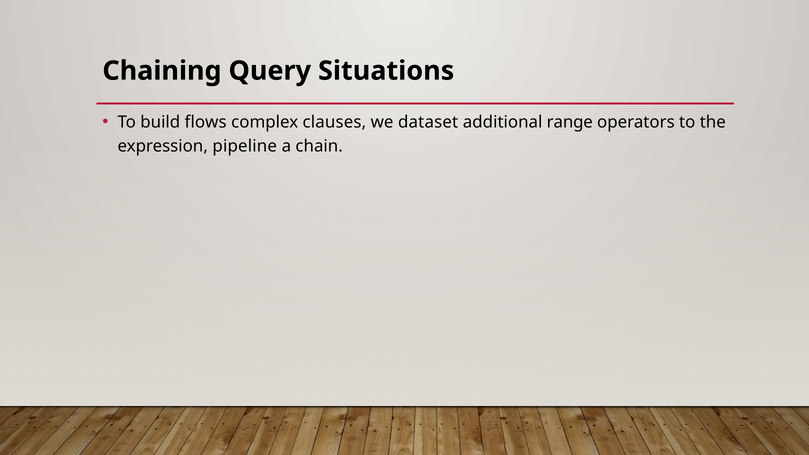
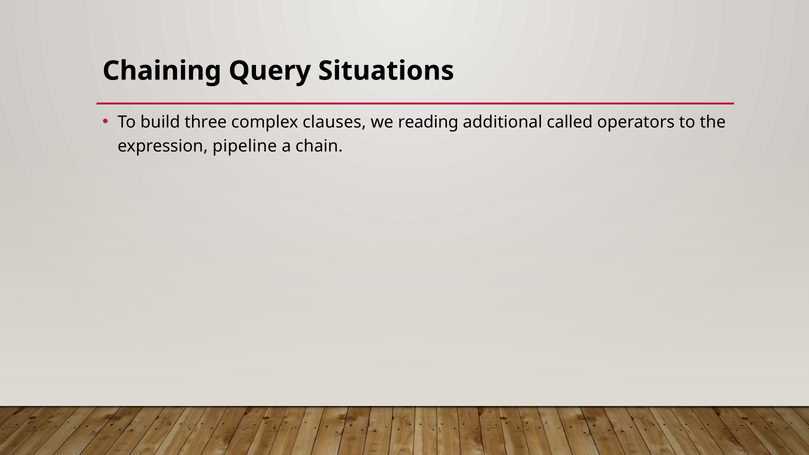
flows: flows -> three
dataset: dataset -> reading
range: range -> called
